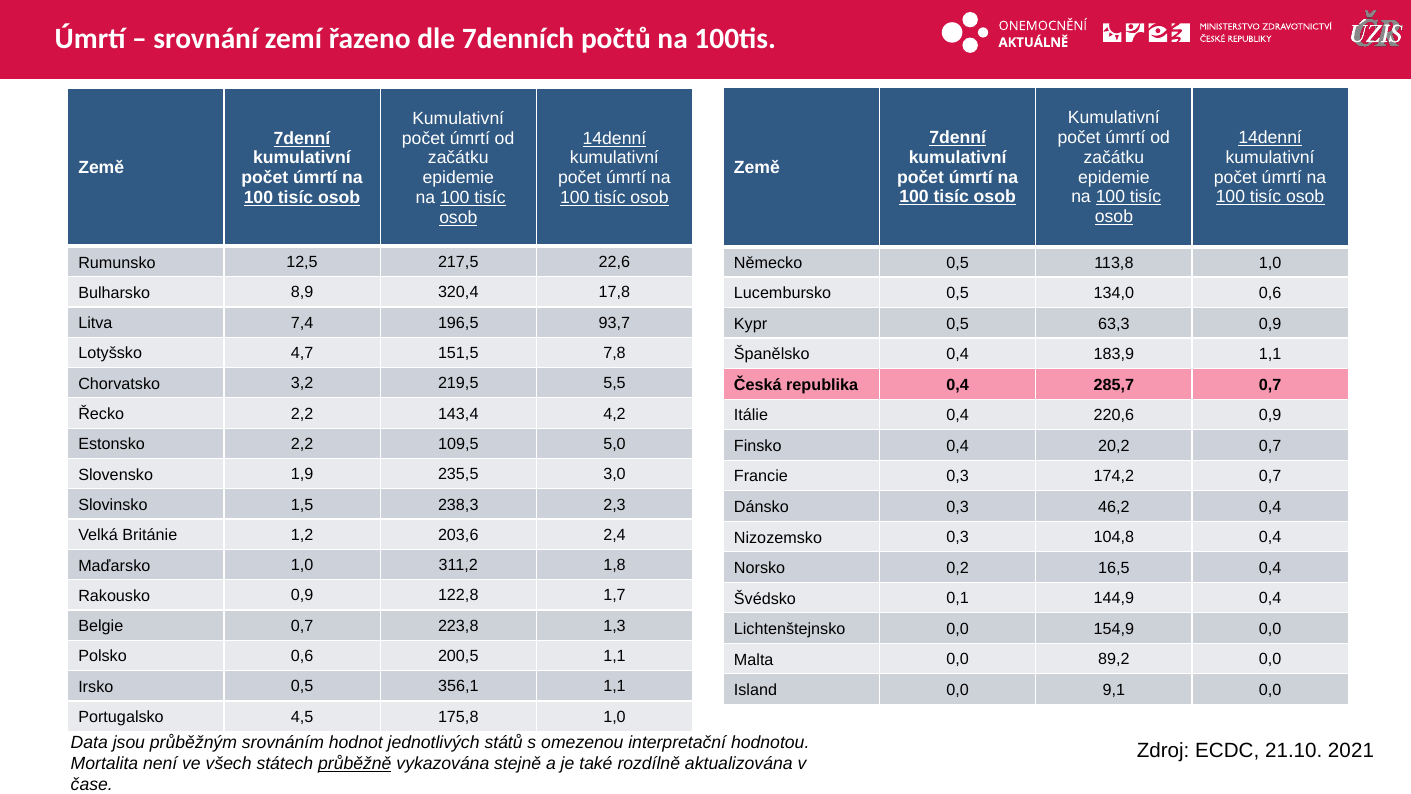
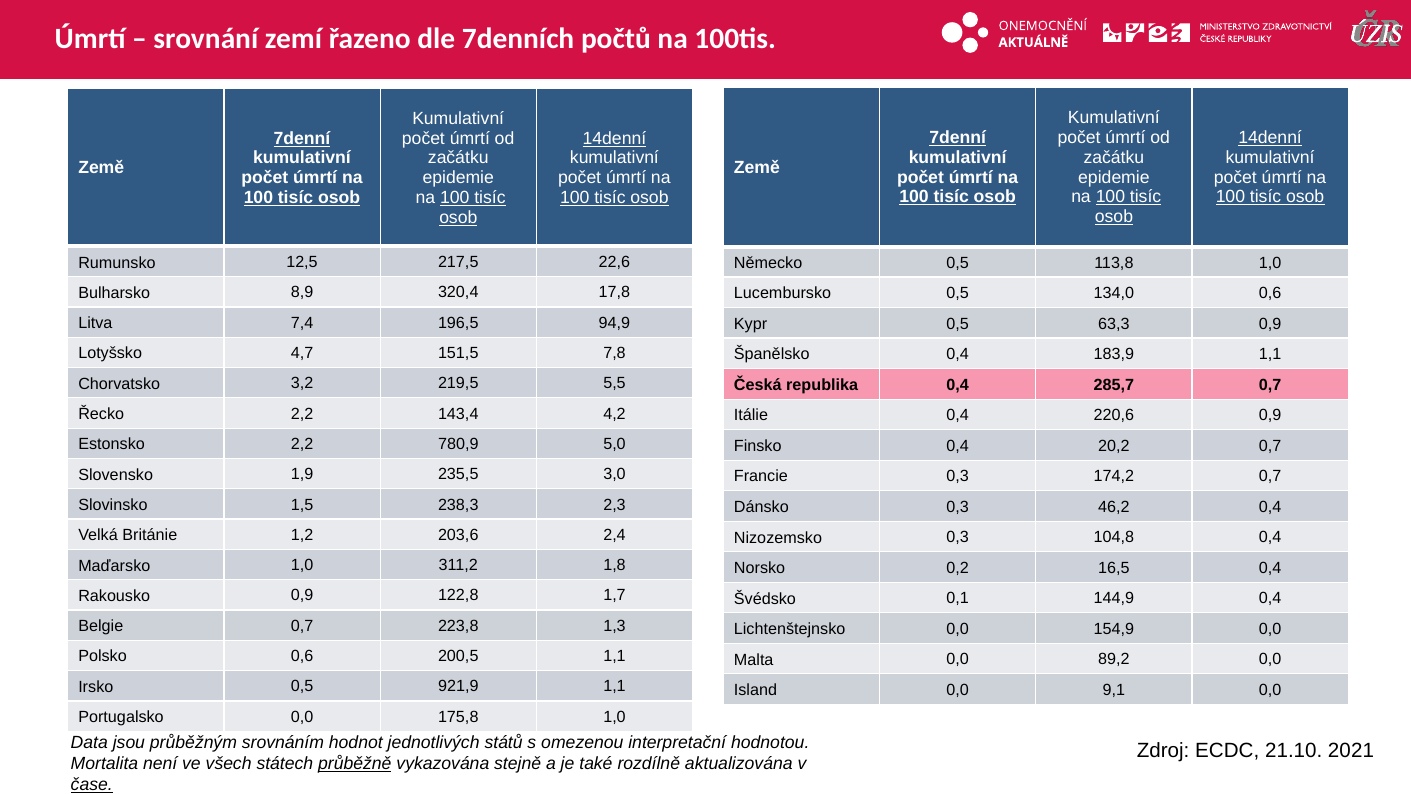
93,7: 93,7 -> 94,9
109,5: 109,5 -> 780,9
356,1: 356,1 -> 921,9
Portugalsko 4,5: 4,5 -> 0,0
čase underline: none -> present
